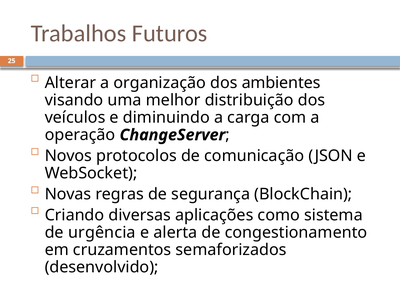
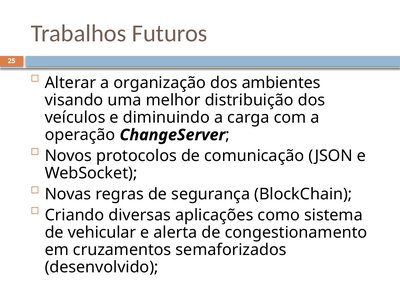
urgência: urgência -> vehicular
